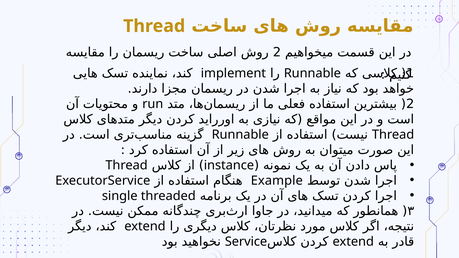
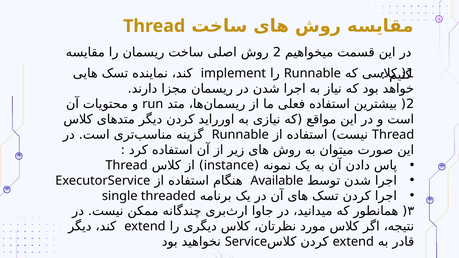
Example: Example -> Available
